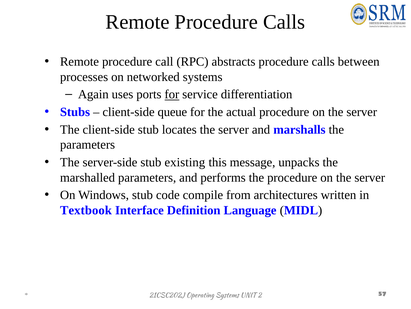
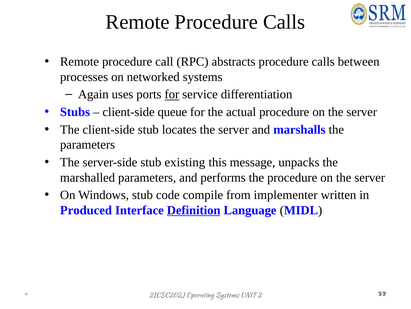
architectures: architectures -> implementer
Textbook: Textbook -> Produced
Definition underline: none -> present
